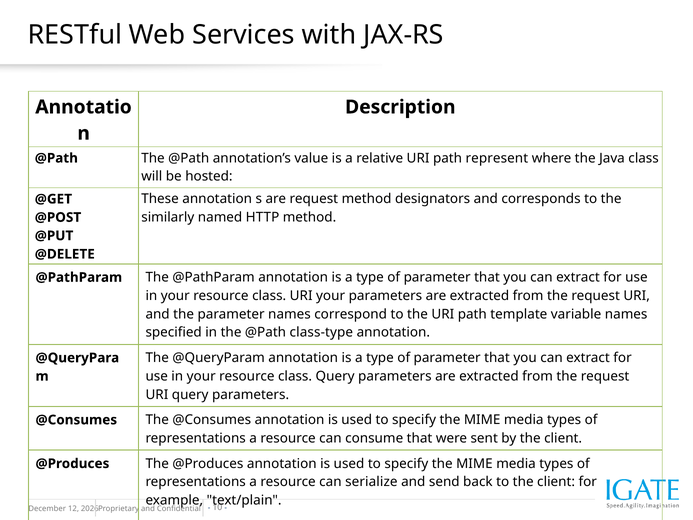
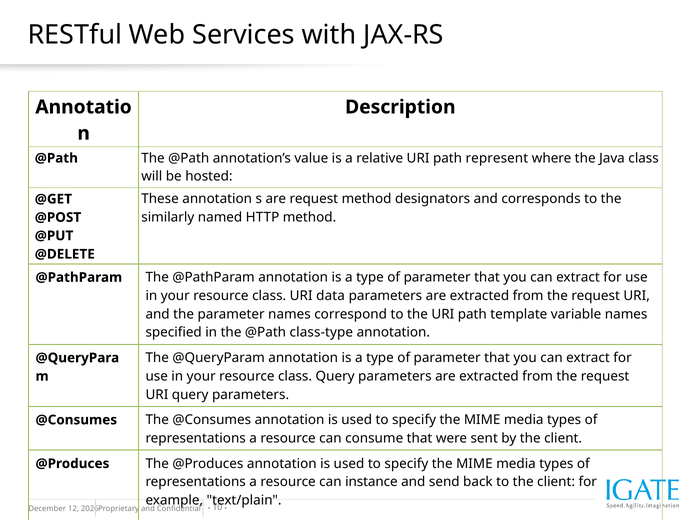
URI your: your -> data
serialize: serialize -> instance
